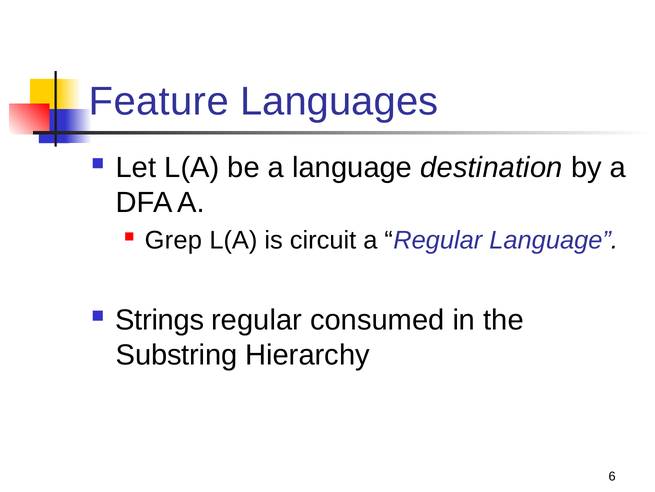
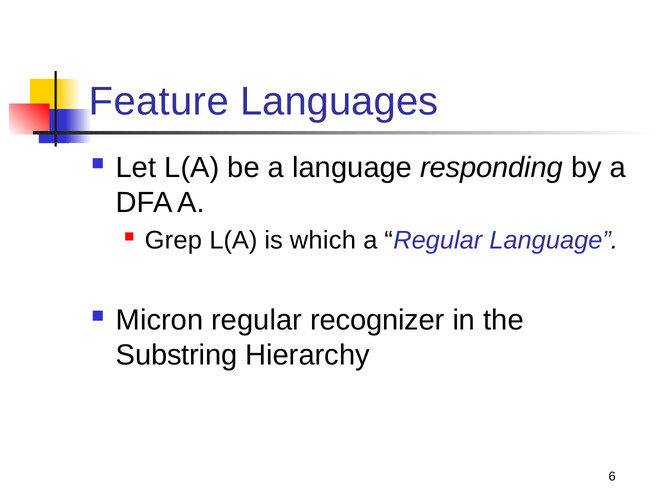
destination: destination -> responding
circuit: circuit -> which
Strings: Strings -> Micron
consumed: consumed -> recognizer
